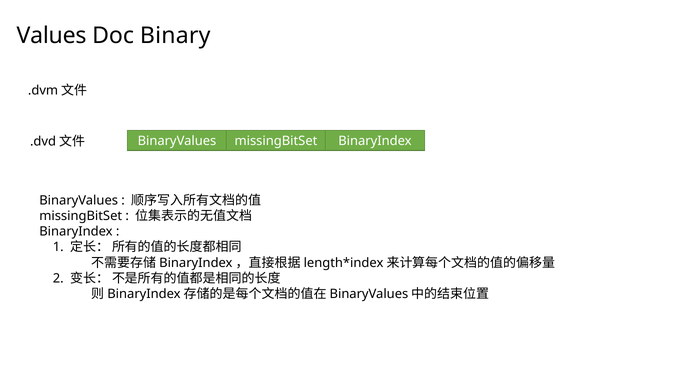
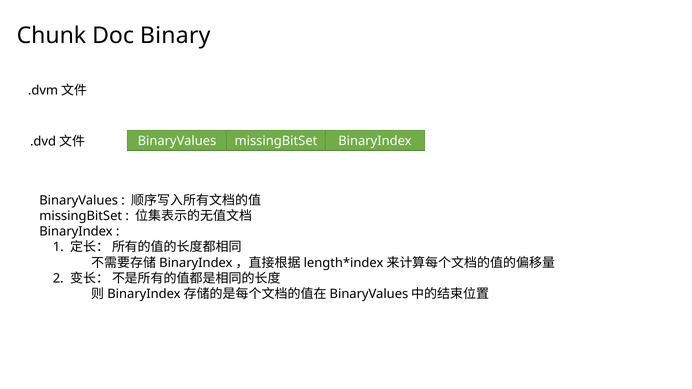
Values: Values -> Chunk
